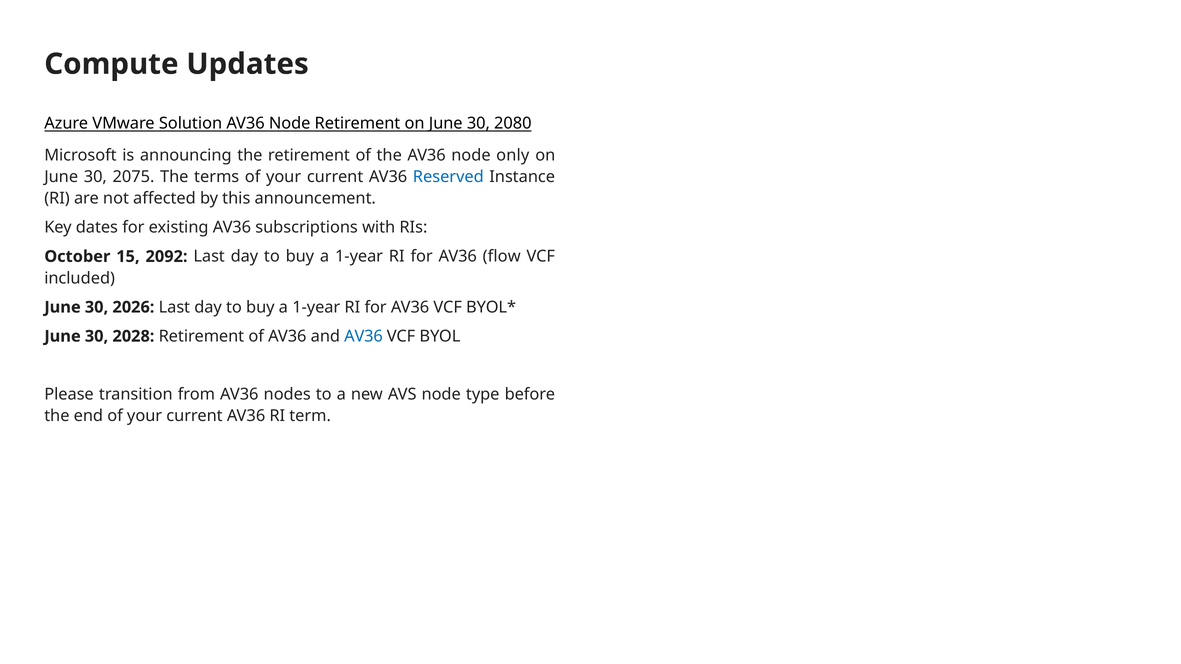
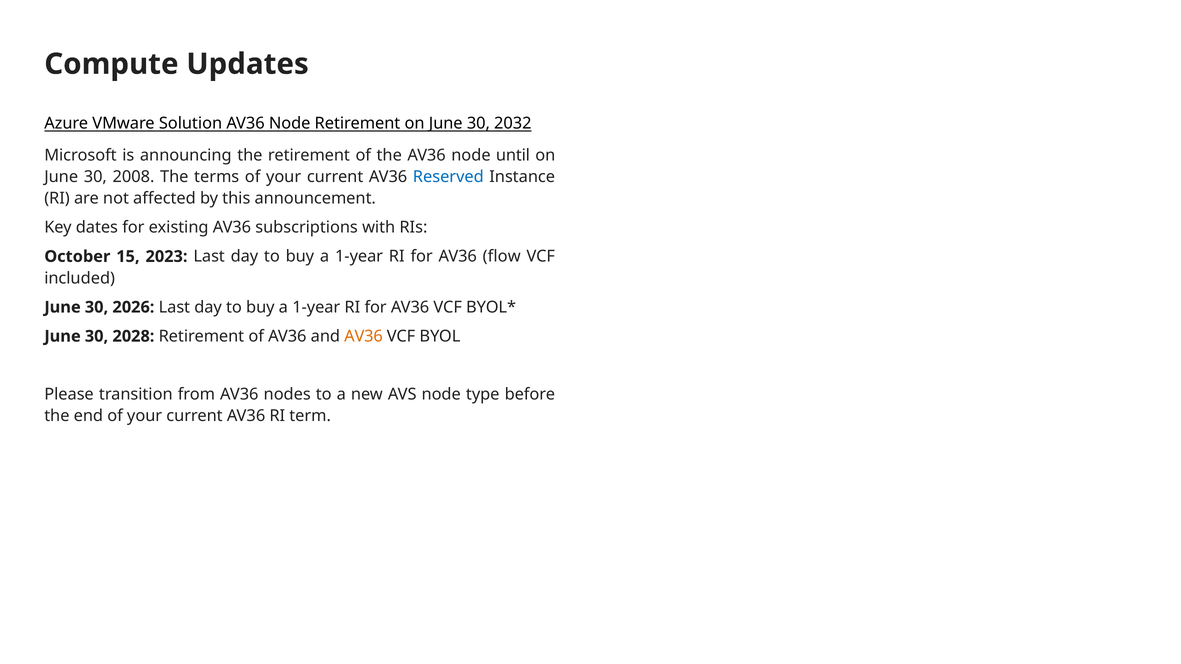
2080: 2080 -> 2032
only: only -> until
2075: 2075 -> 2008
2092: 2092 -> 2023
AV36 at (364, 336) colour: blue -> orange
